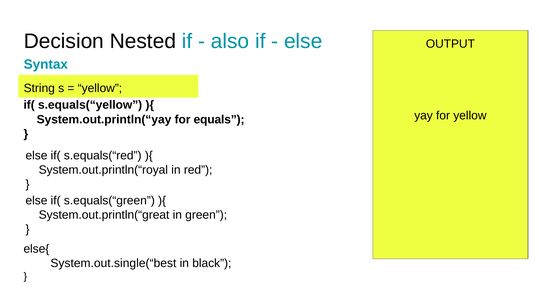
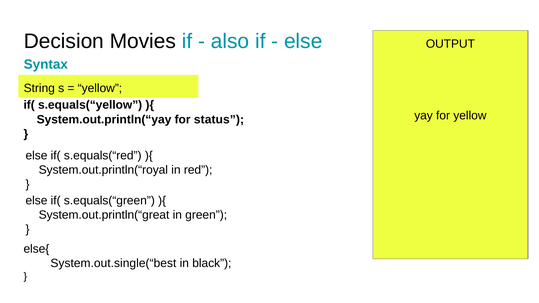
Nested: Nested -> Movies
equals: equals -> status
